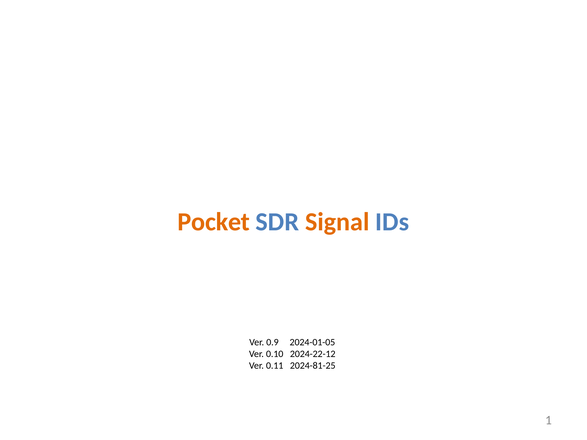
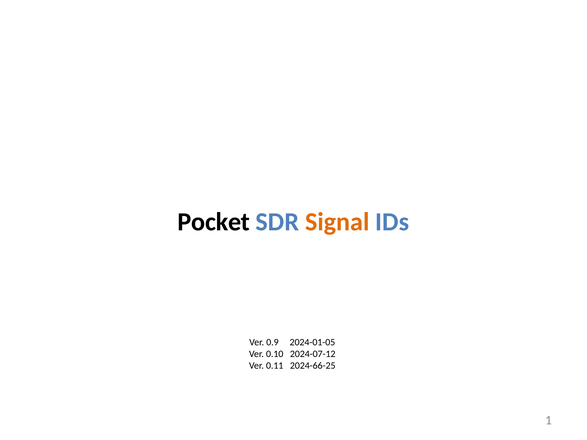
Pocket colour: orange -> black
2024-22-12: 2024-22-12 -> 2024-07-12
2024-81-25: 2024-81-25 -> 2024-66-25
